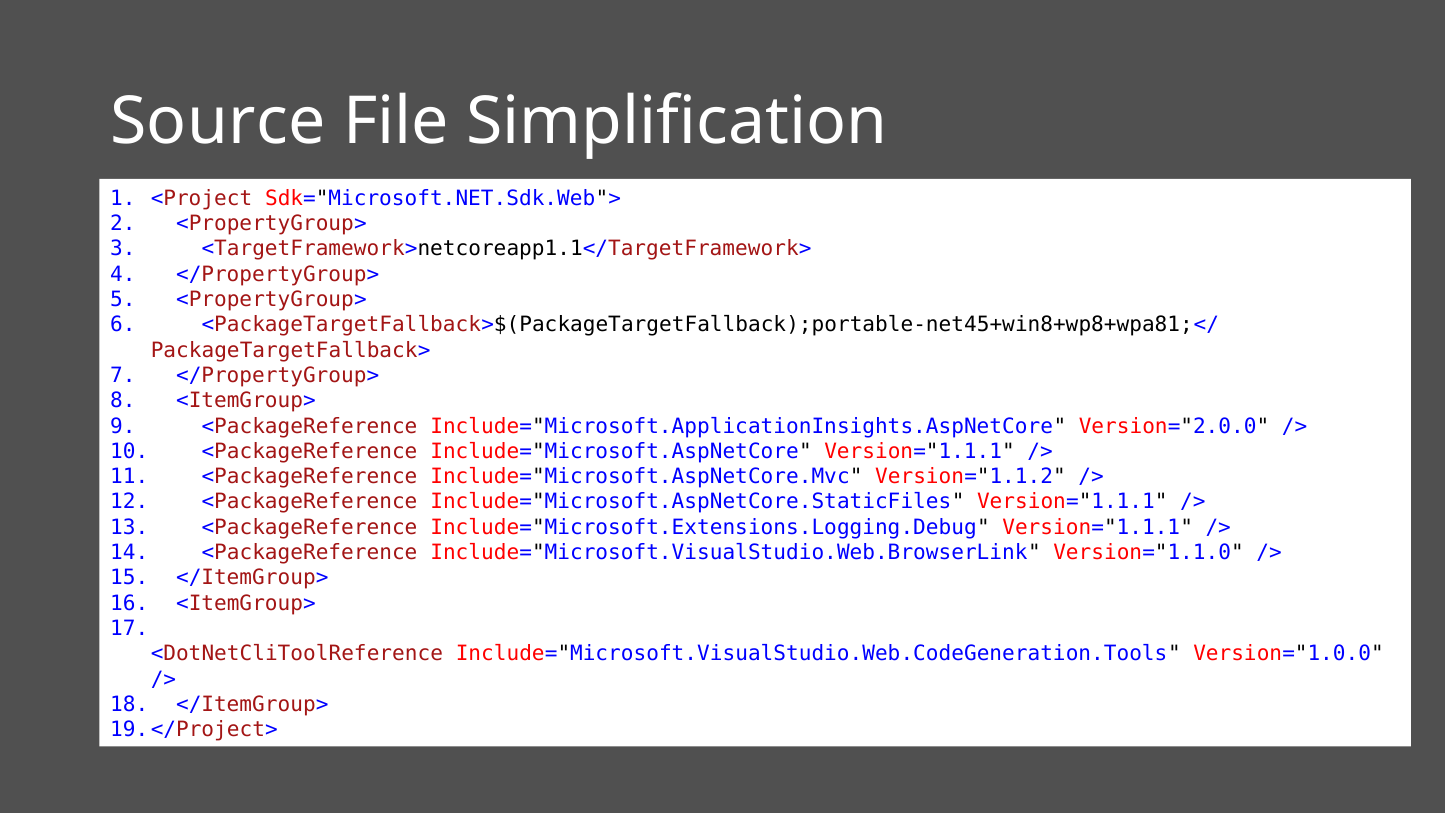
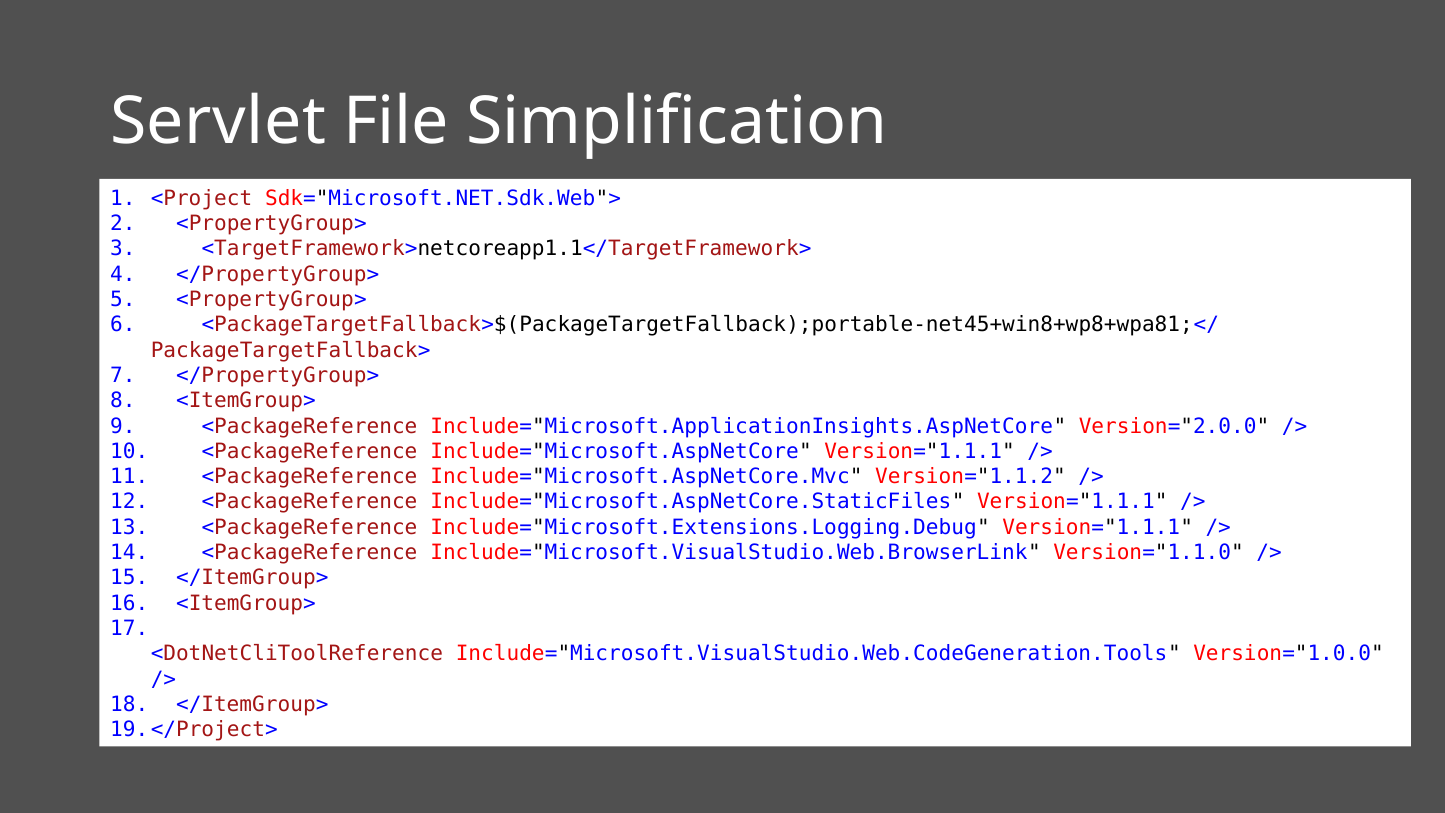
Source: Source -> Servlet
